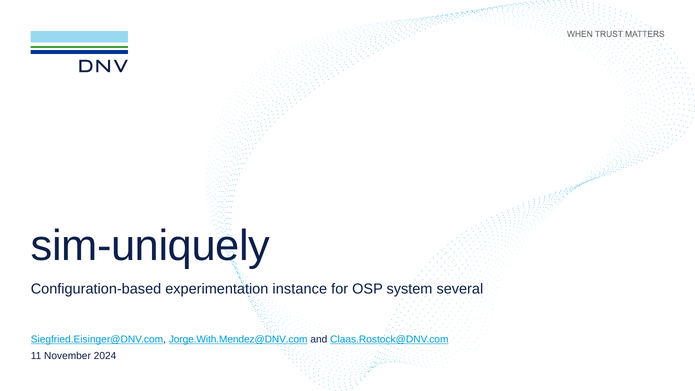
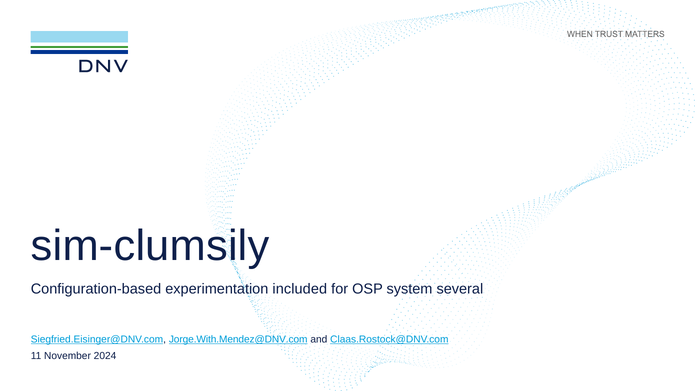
sim-uniquely: sim-uniquely -> sim-clumsily
instance: instance -> included
